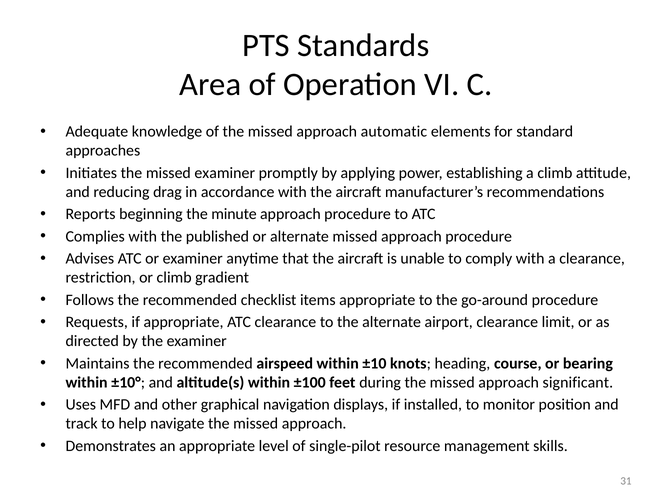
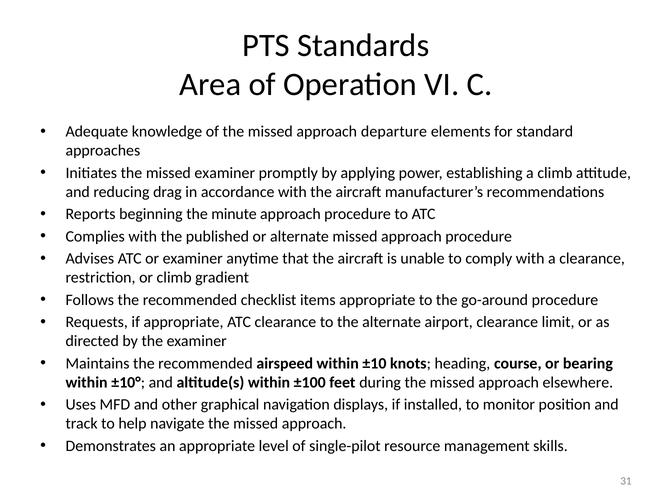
automatic: automatic -> departure
significant: significant -> elsewhere
